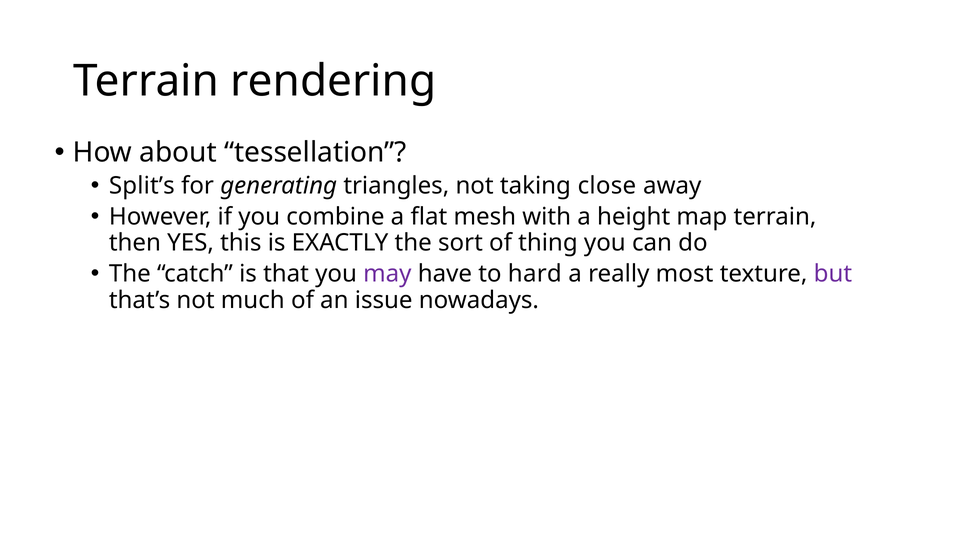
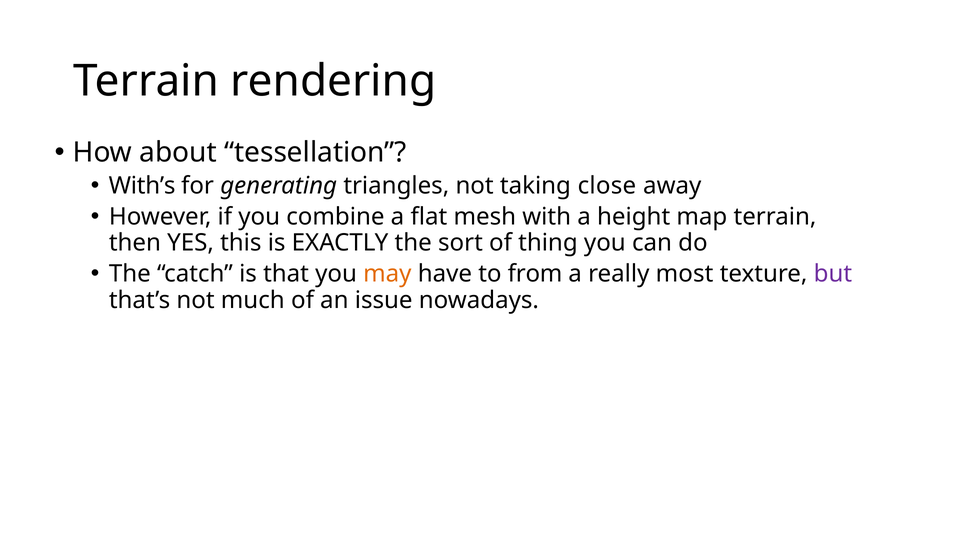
Split’s: Split’s -> With’s
may colour: purple -> orange
hard: hard -> from
